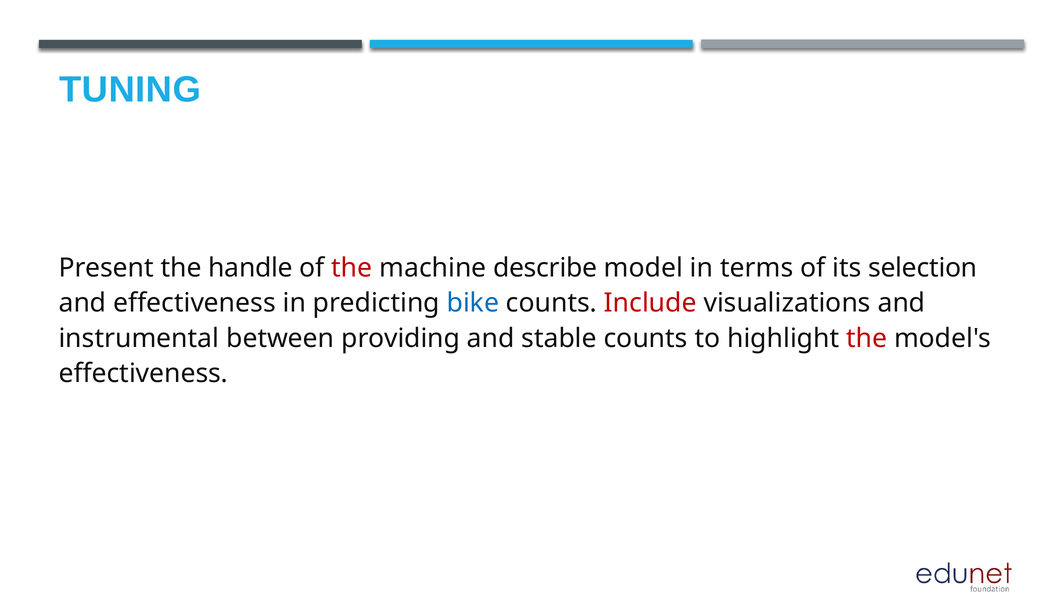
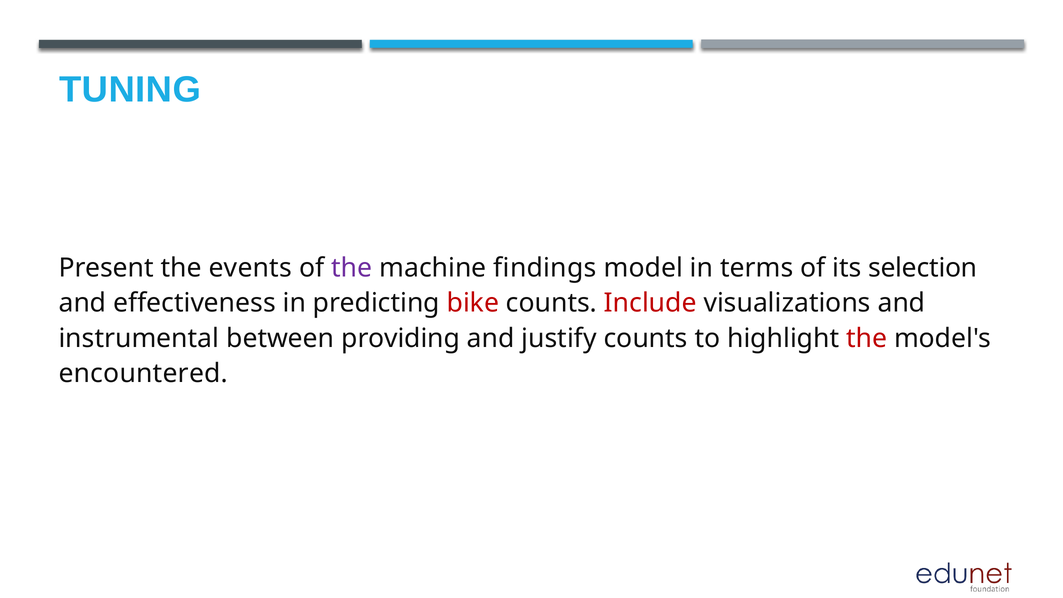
handle: handle -> events
the at (352, 268) colour: red -> purple
describe: describe -> findings
bike colour: blue -> red
stable: stable -> justify
effectiveness at (143, 373): effectiveness -> encountered
